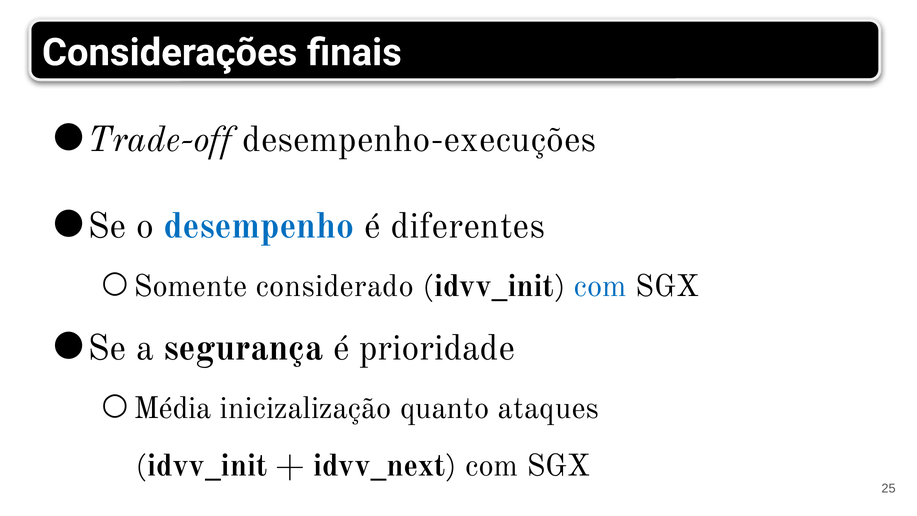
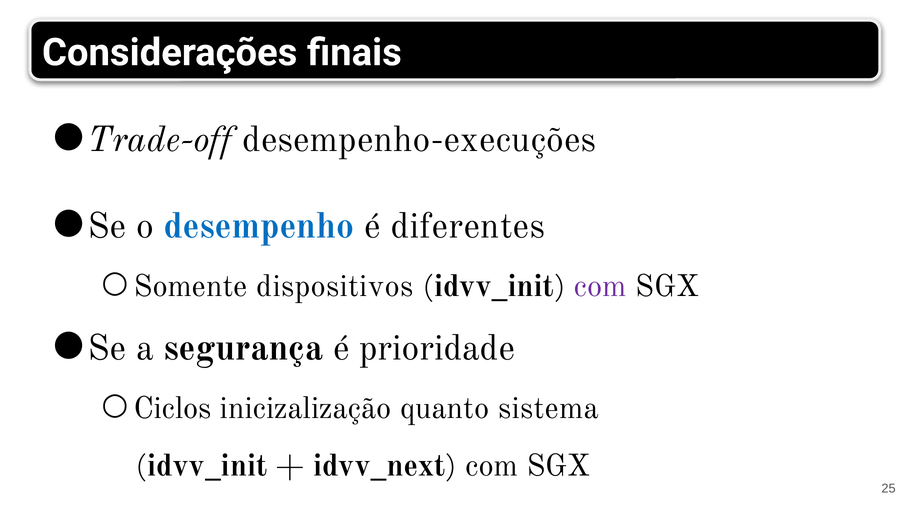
considerado: considerado -> dispositivos
com at (600, 286) colour: blue -> purple
Média: Média -> Ciclos
ataques: ataques -> sistema
